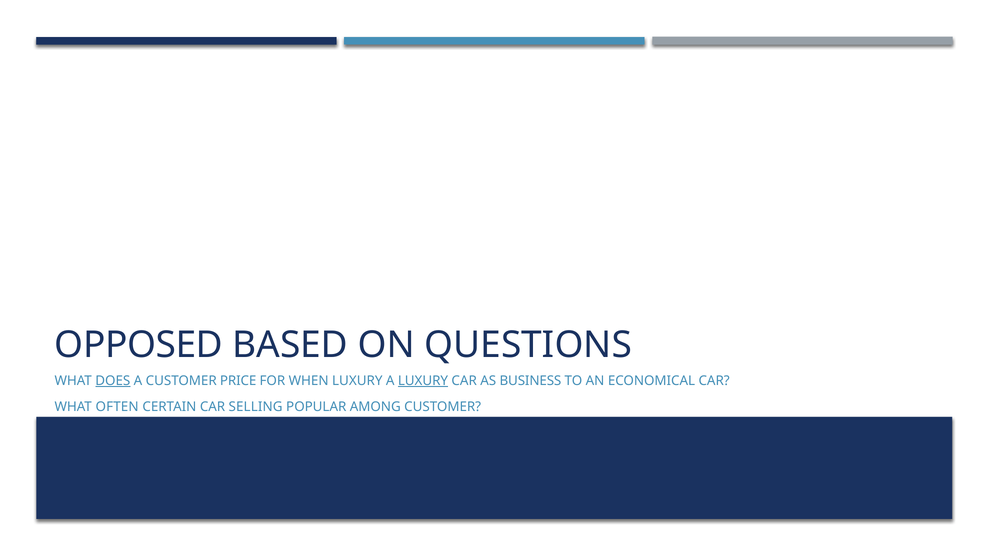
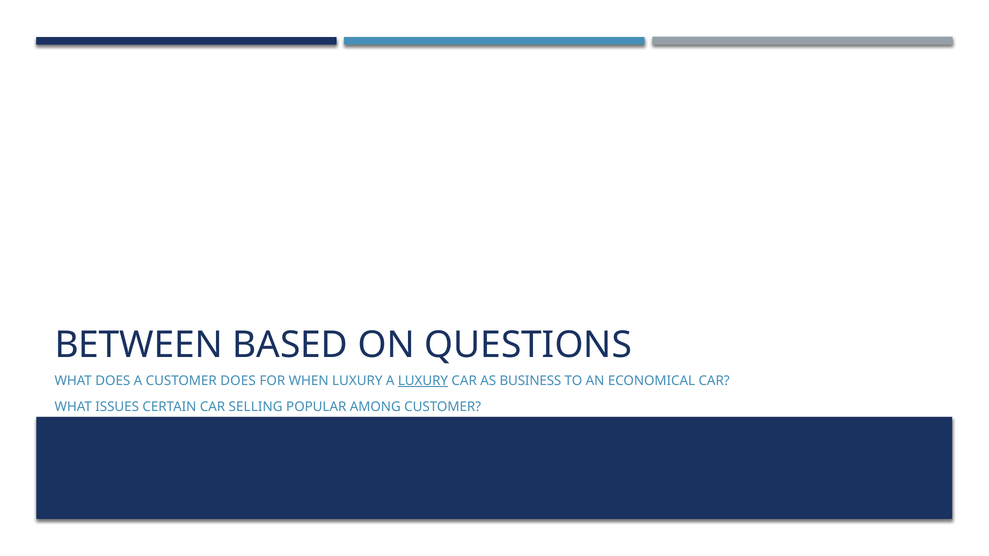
OPPOSED: OPPOSED -> BETWEEN
DOES at (113, 381) underline: present -> none
CUSTOMER PRICE: PRICE -> DOES
OFTEN: OFTEN -> ISSUES
